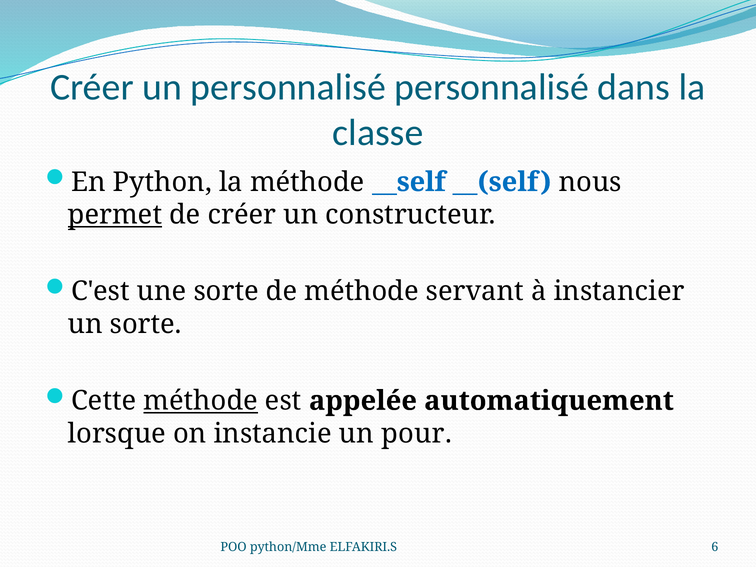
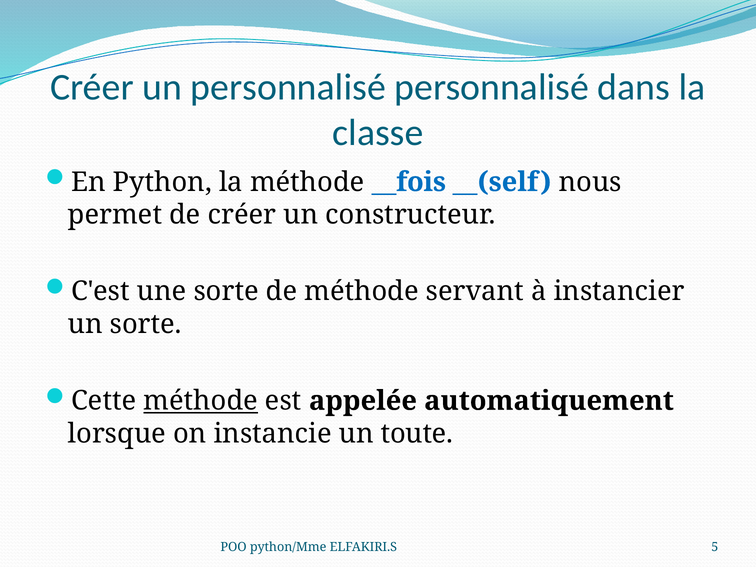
__self: __self -> __fois
permet underline: present -> none
pour: pour -> toute
6: 6 -> 5
